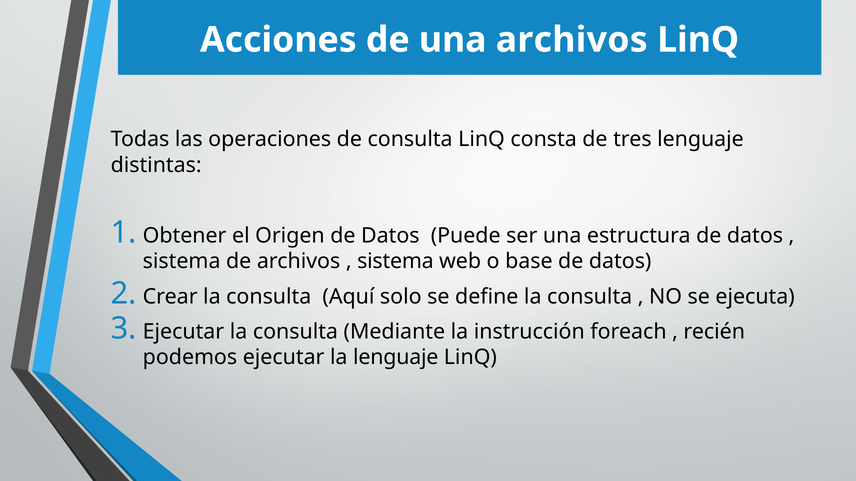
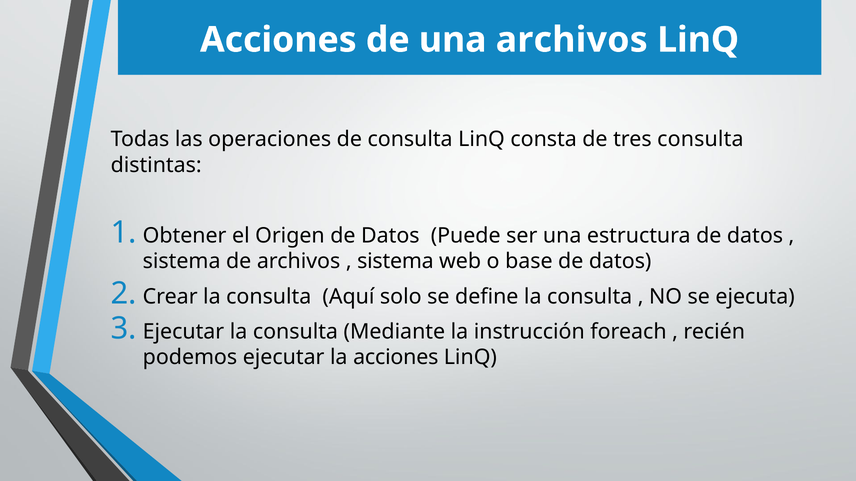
tres lenguaje: lenguaje -> consulta
la lenguaje: lenguaje -> acciones
